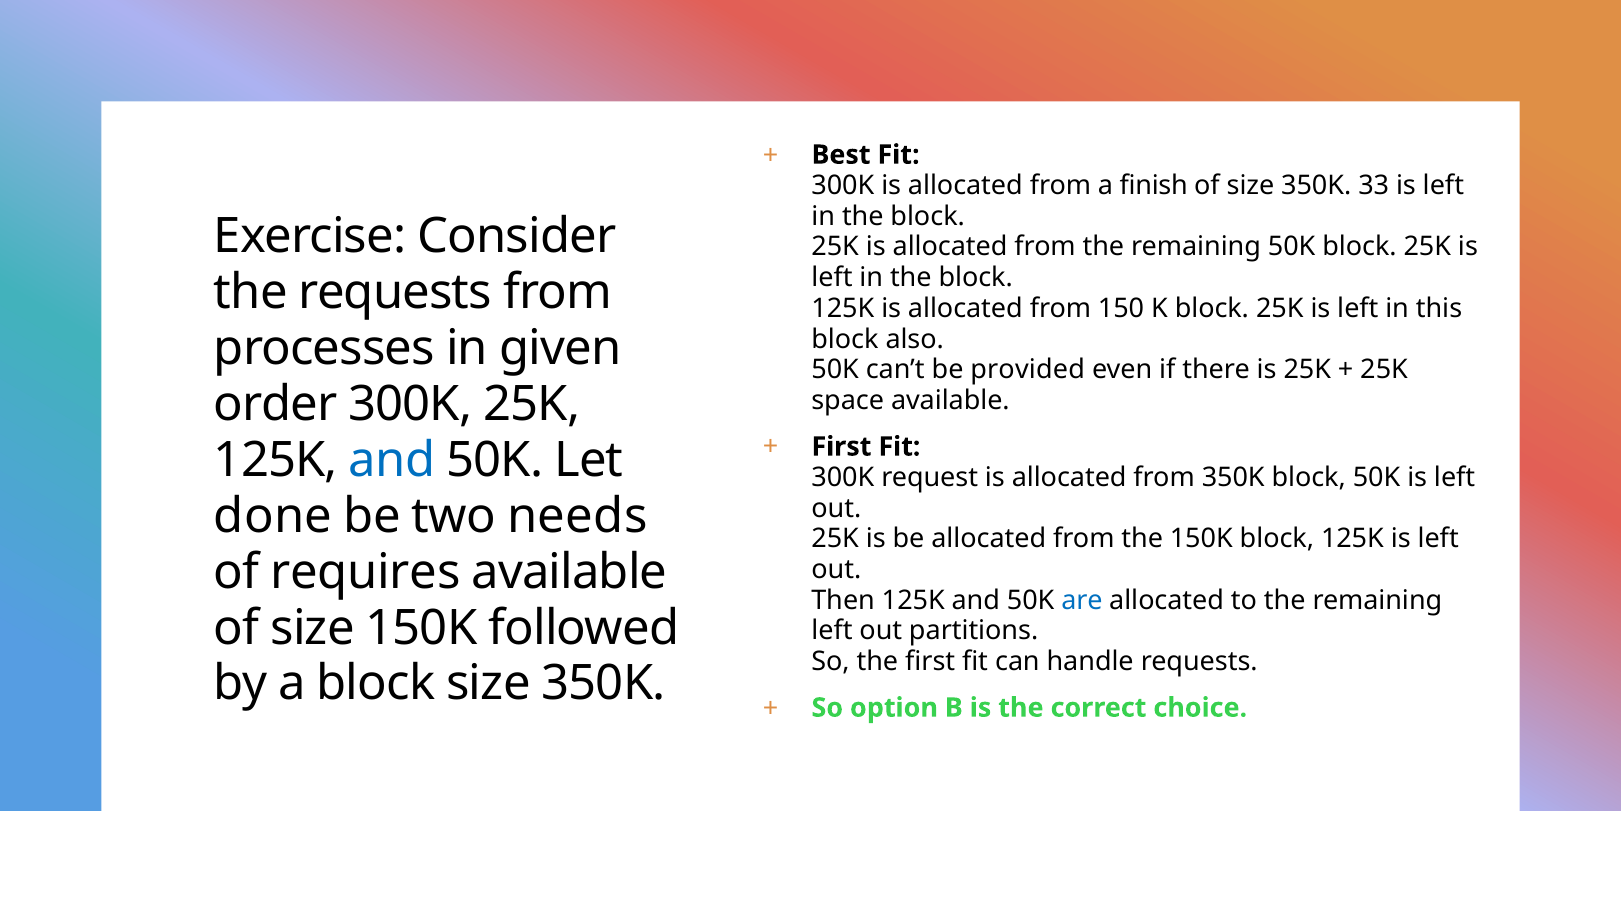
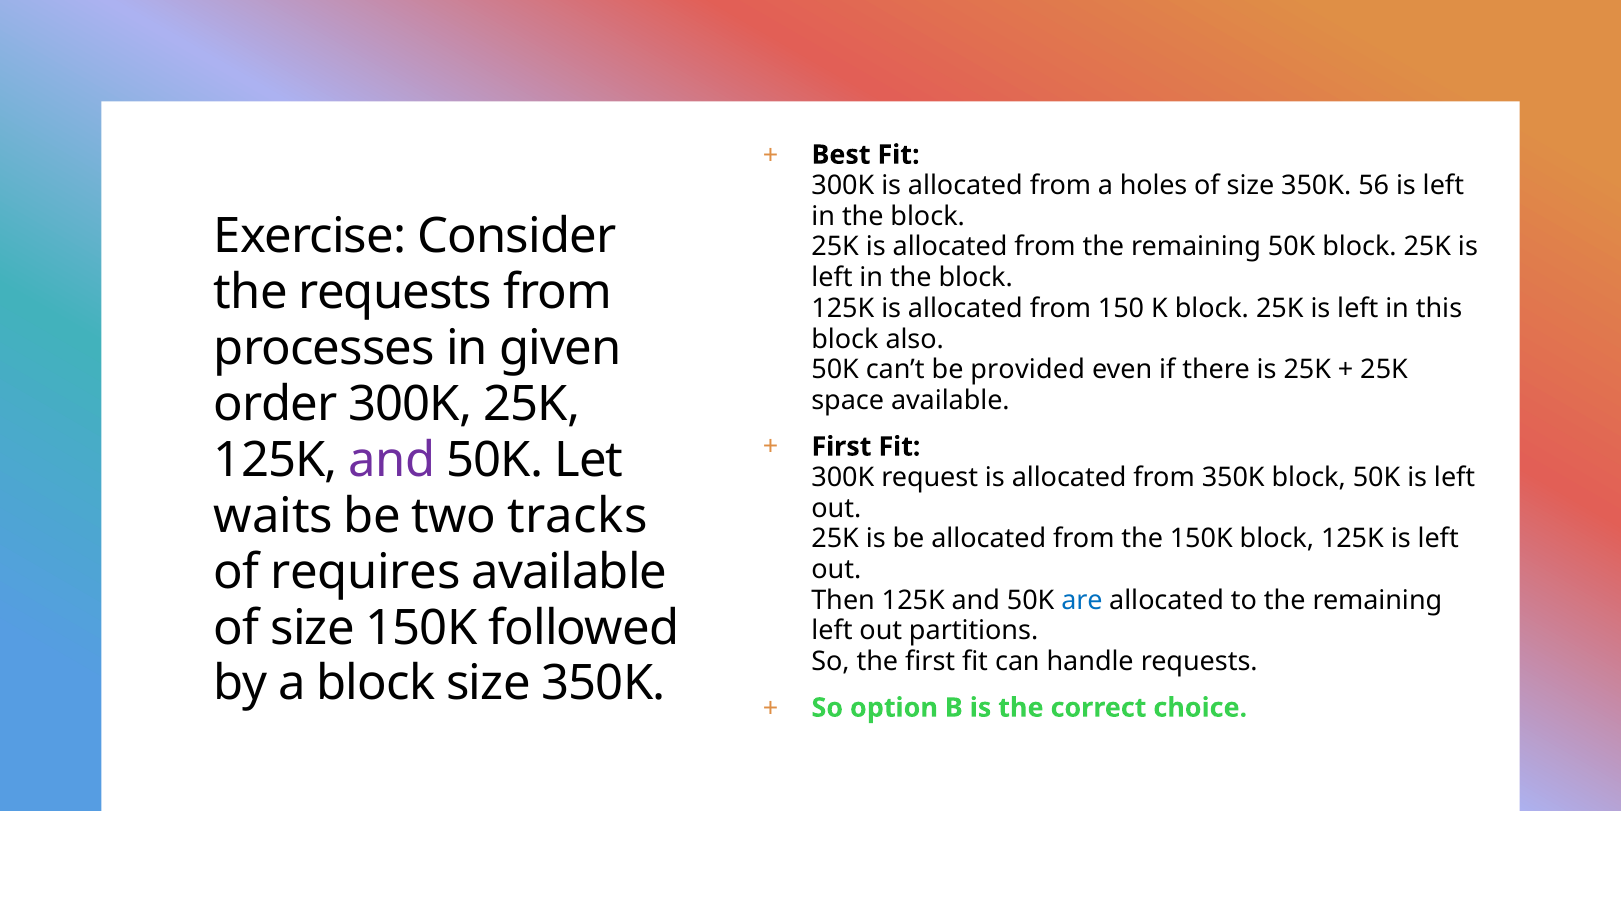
finish: finish -> holes
33: 33 -> 56
and at (392, 460) colour: blue -> purple
done: done -> waits
needs: needs -> tracks
